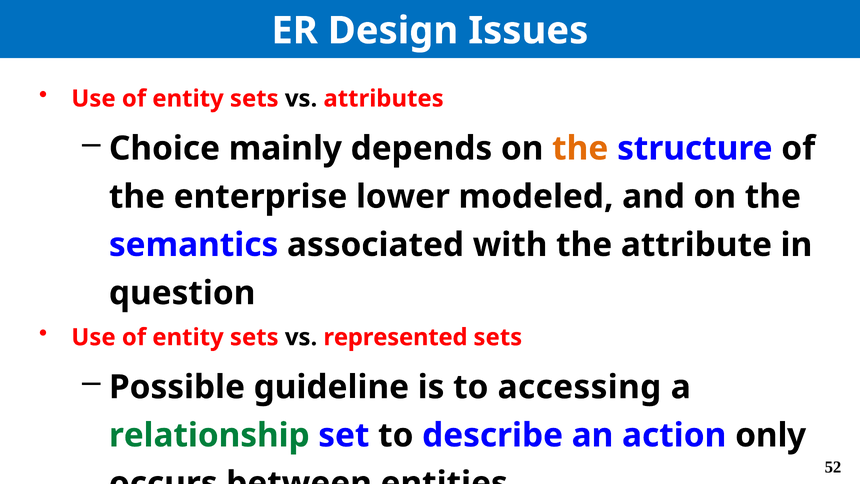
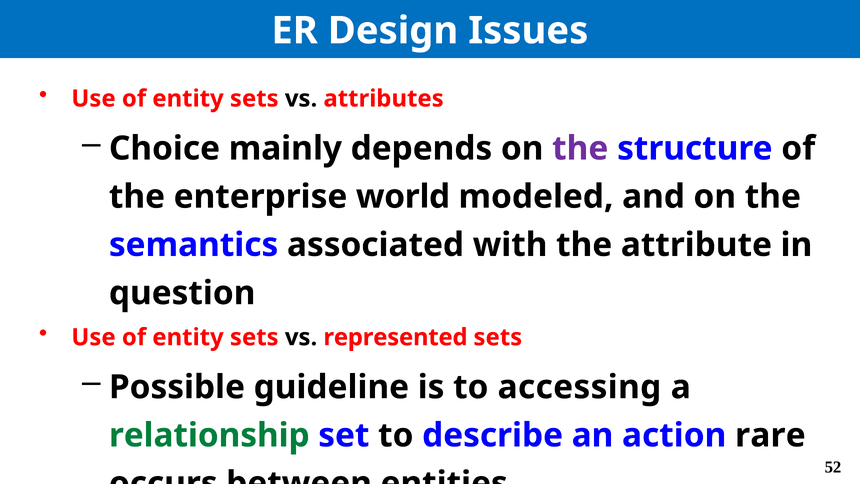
the at (580, 148) colour: orange -> purple
lower: lower -> world
only: only -> rare
